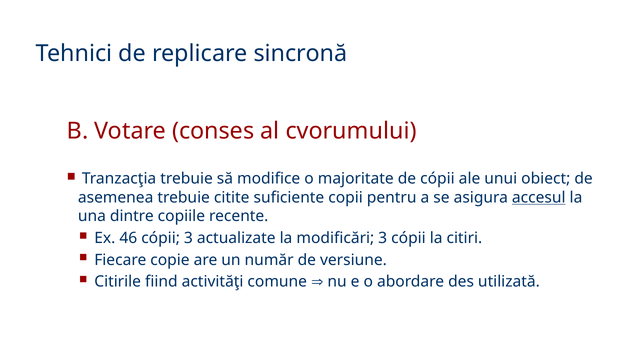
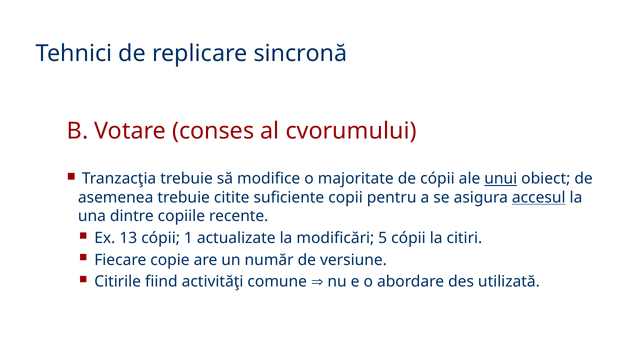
unui underline: none -> present
46: 46 -> 13
cópii 3: 3 -> 1
modificări 3: 3 -> 5
